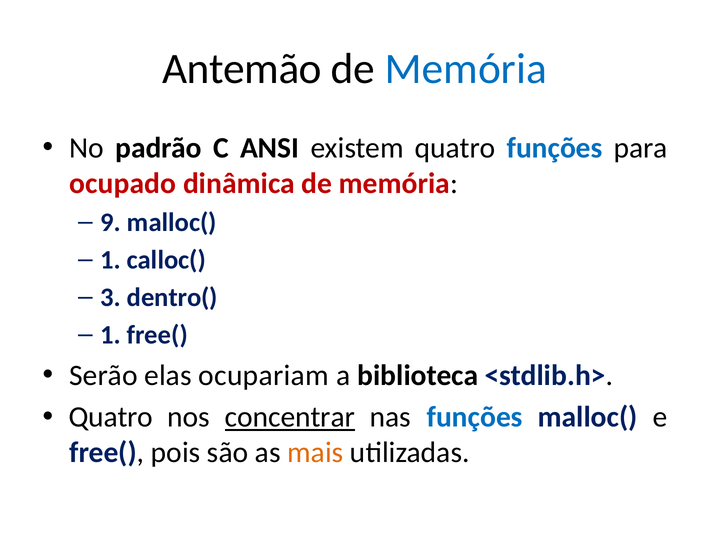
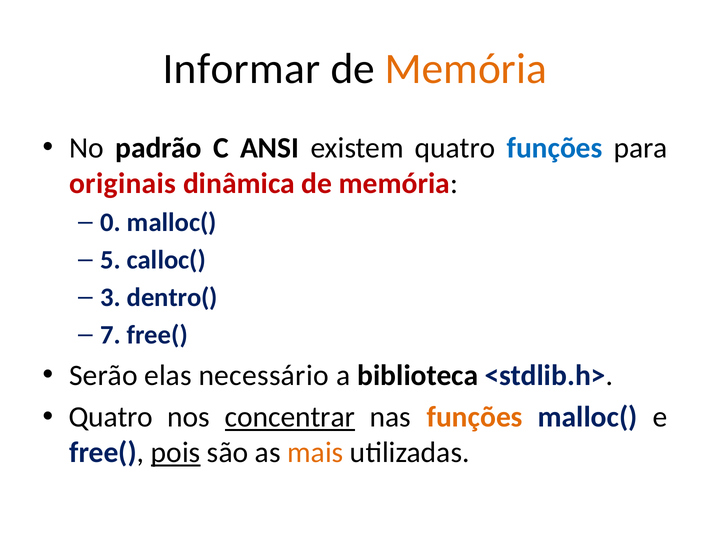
Antemão: Antemão -> Informar
Memória at (466, 69) colour: blue -> orange
ocupado: ocupado -> originais
9: 9 -> 0
1 at (111, 260): 1 -> 5
1 at (111, 335): 1 -> 7
ocupariam: ocupariam -> necessário
funções at (475, 417) colour: blue -> orange
pois underline: none -> present
